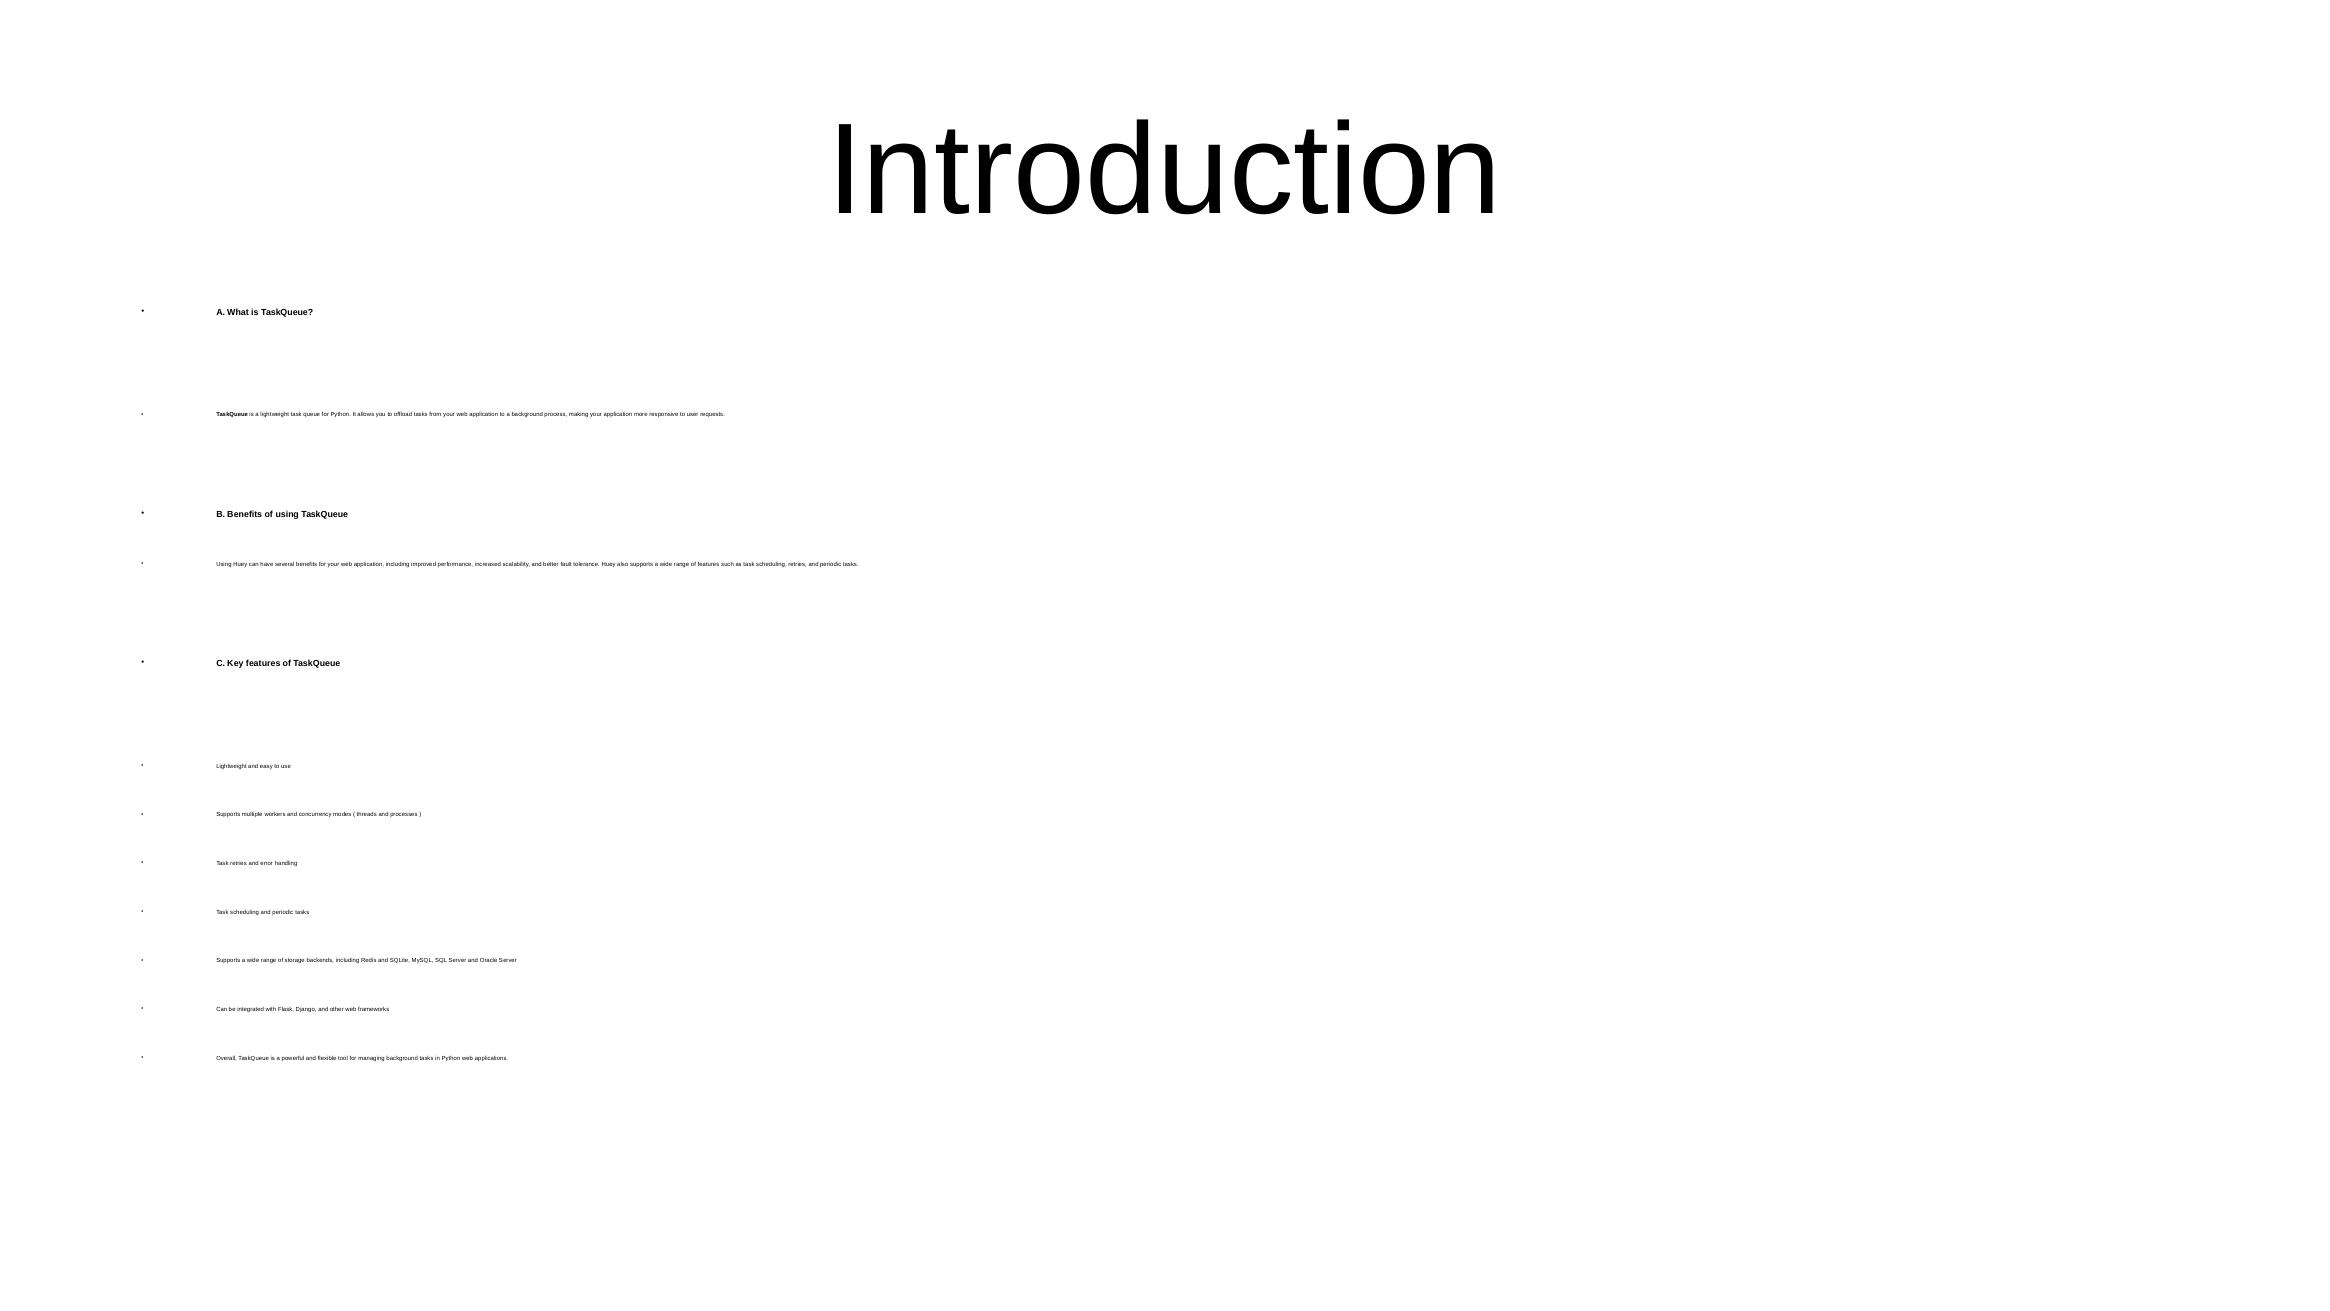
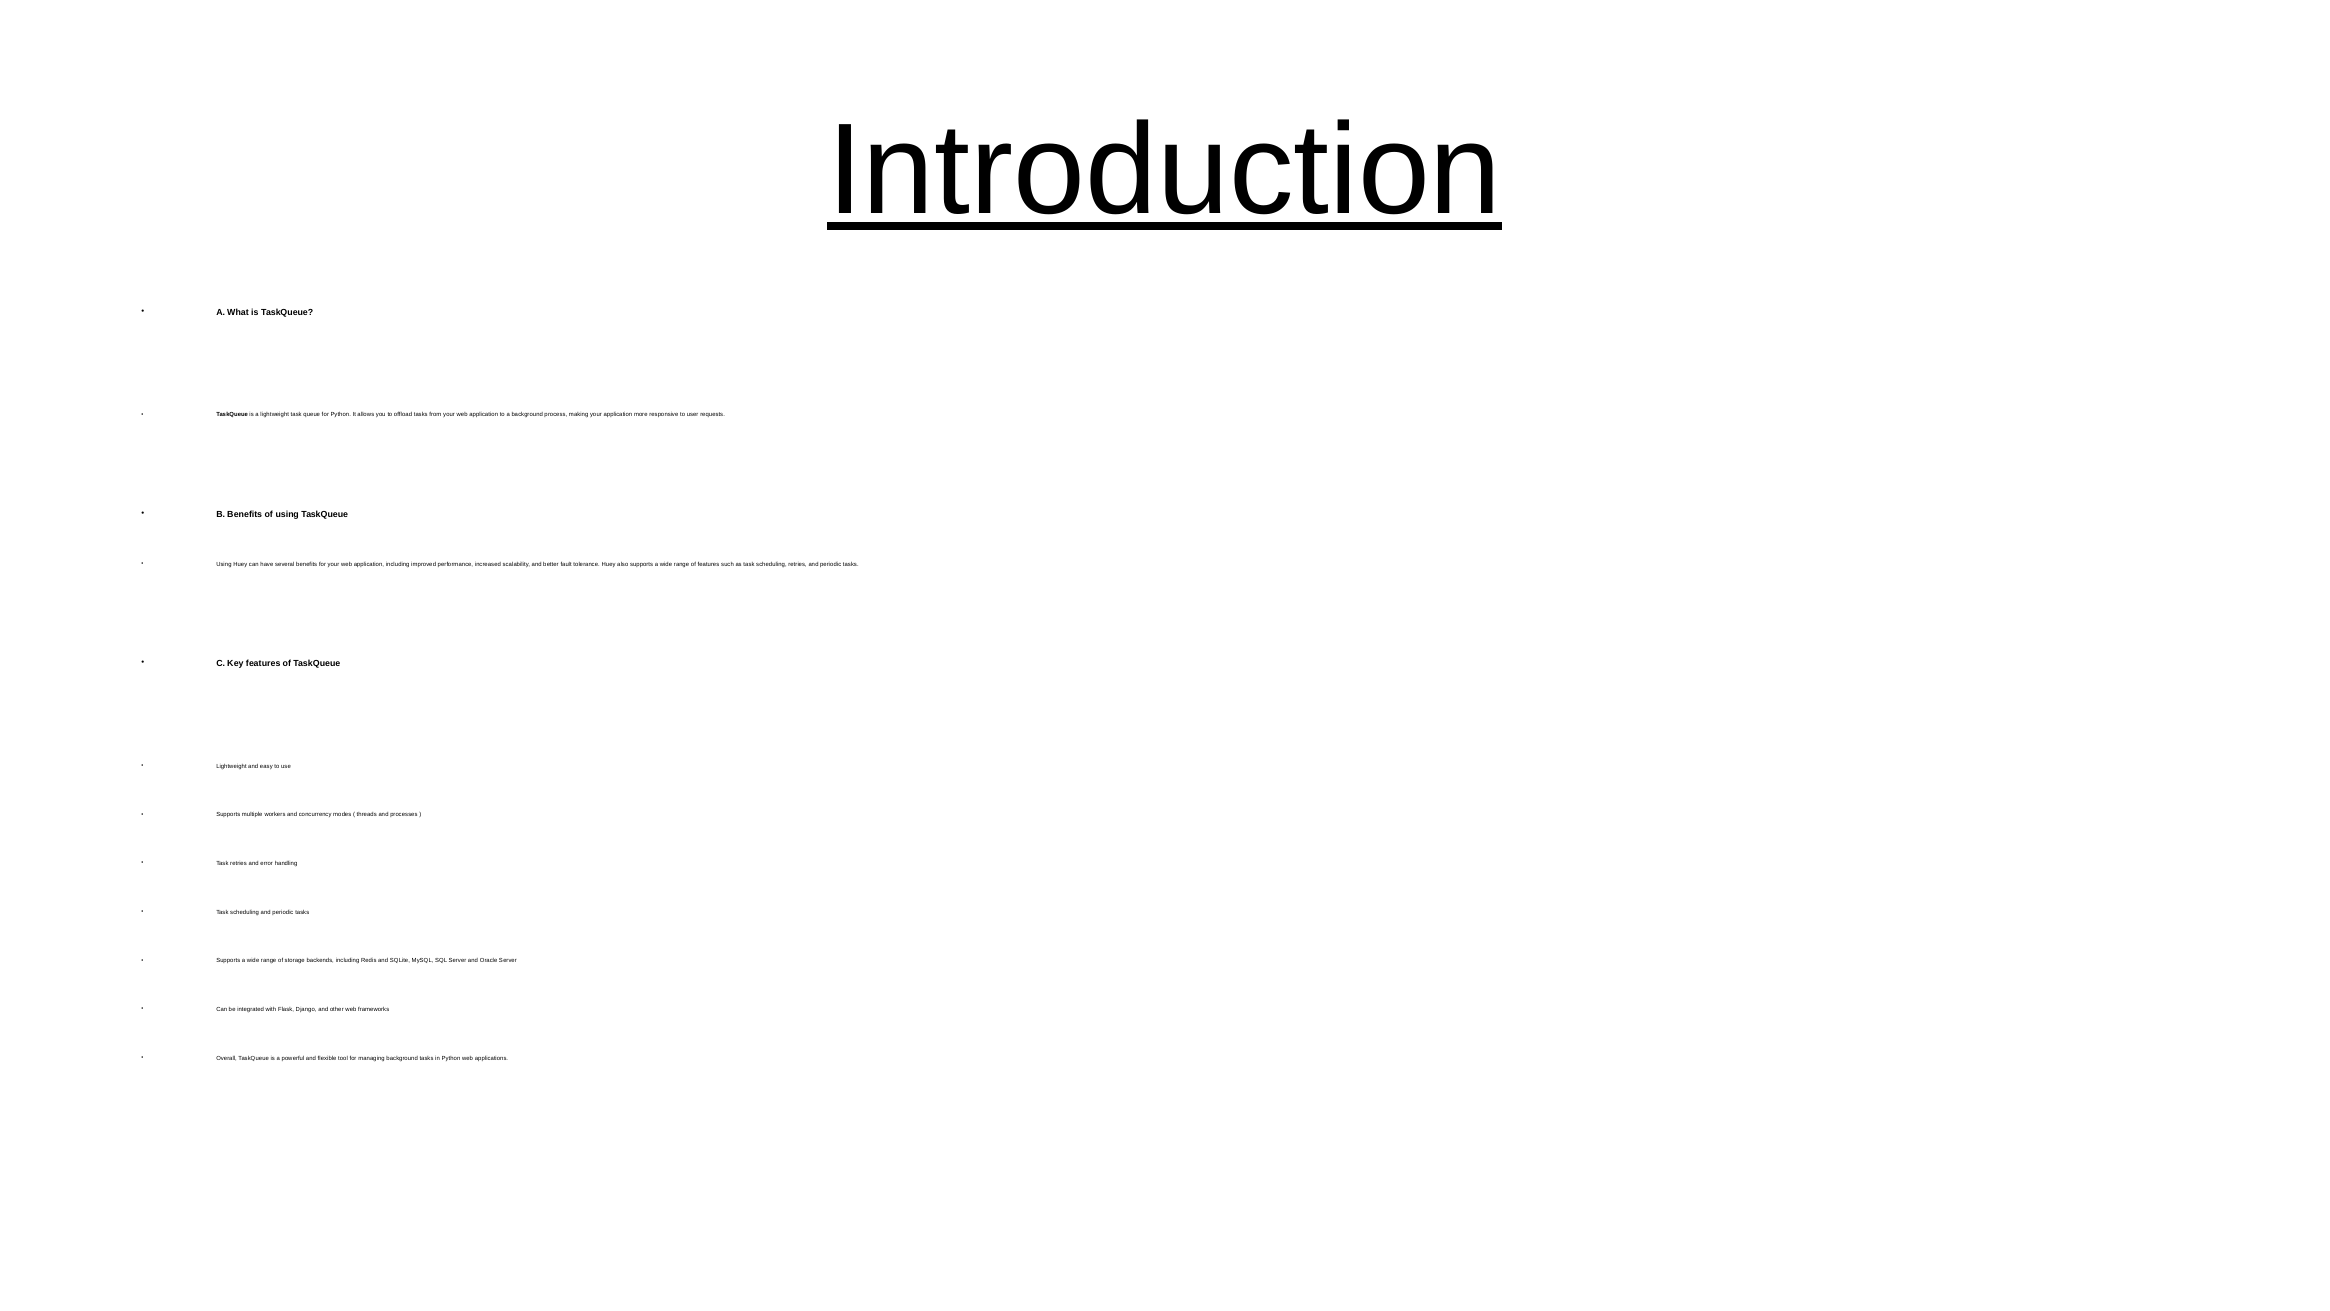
Introduction underline: none -> present
